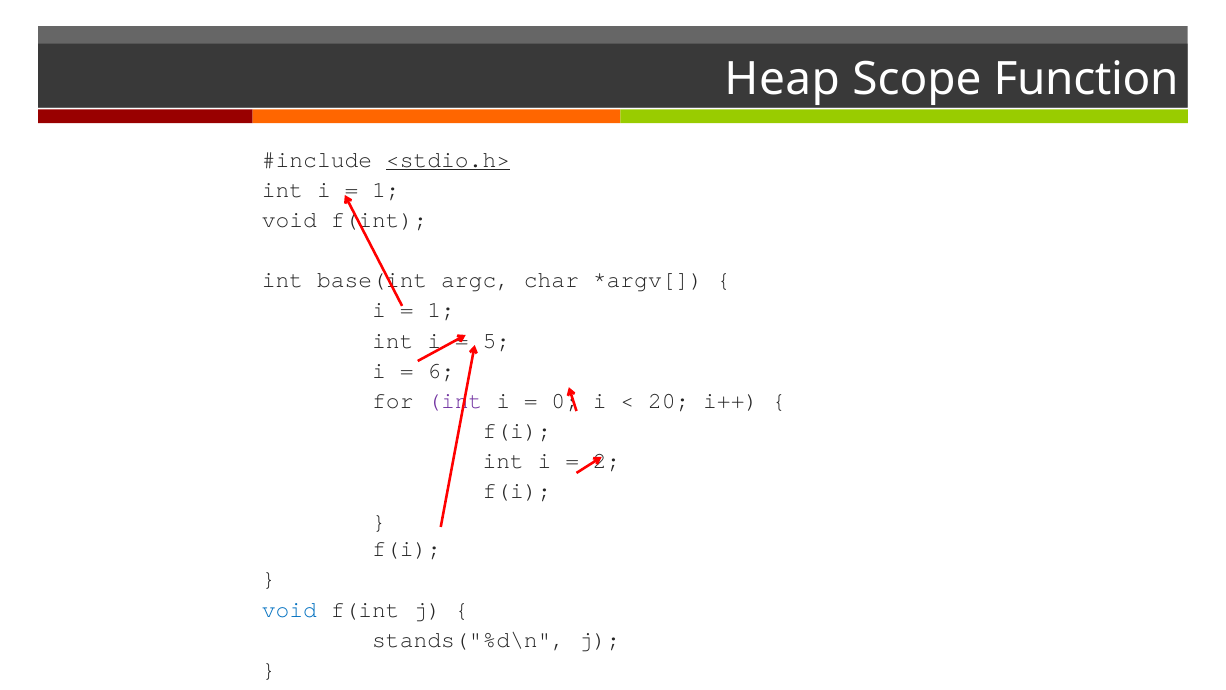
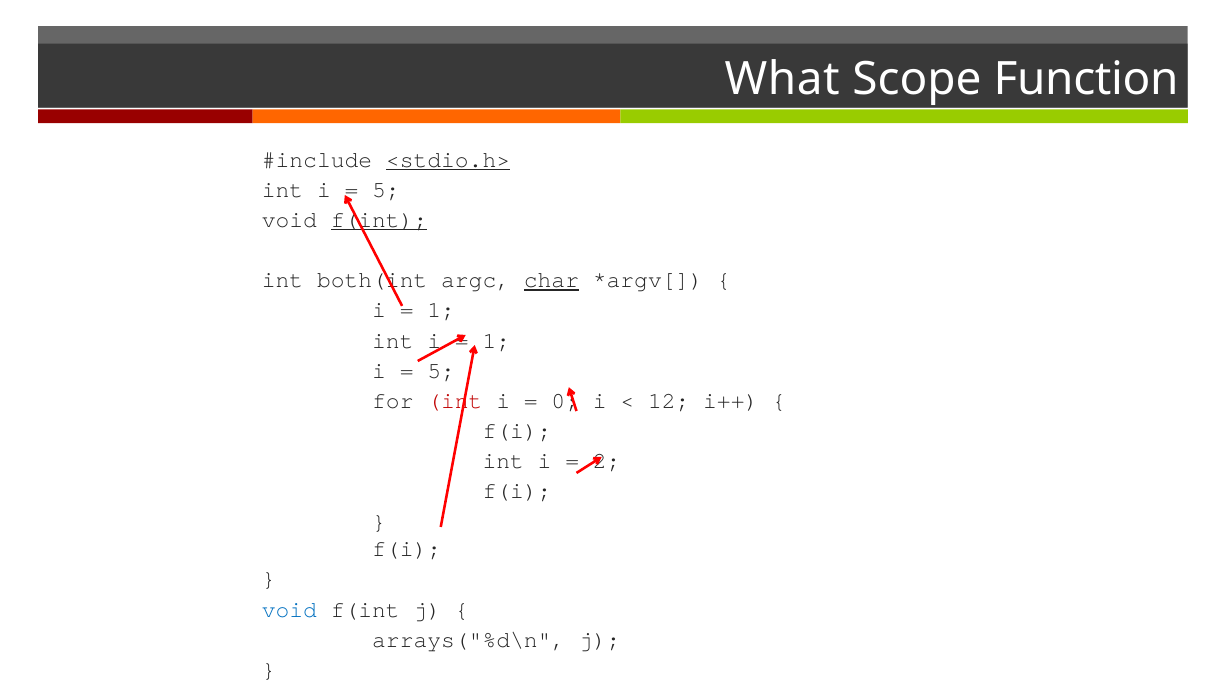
Heap: Heap -> What
1 at (386, 190): 1 -> 5
f(int at (379, 220) underline: none -> present
base(int: base(int -> both(int
char underline: none -> present
5 at (496, 340): 5 -> 1
6 at (441, 370): 6 -> 5
int at (455, 401) colour: purple -> red
20: 20 -> 12
stands("%d\n: stands("%d\n -> arrays("%d\n
